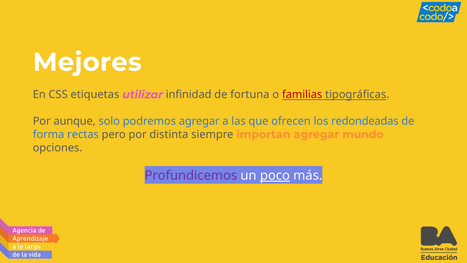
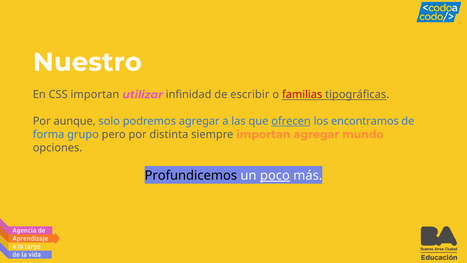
Mejores: Mejores -> Nuestro
CSS etiquetas: etiquetas -> importan
fortuna: fortuna -> escribir
ofrecen underline: none -> present
redondeadas: redondeadas -> encontramos
rectas: rectas -> grupo
Profundicemos colour: purple -> black
